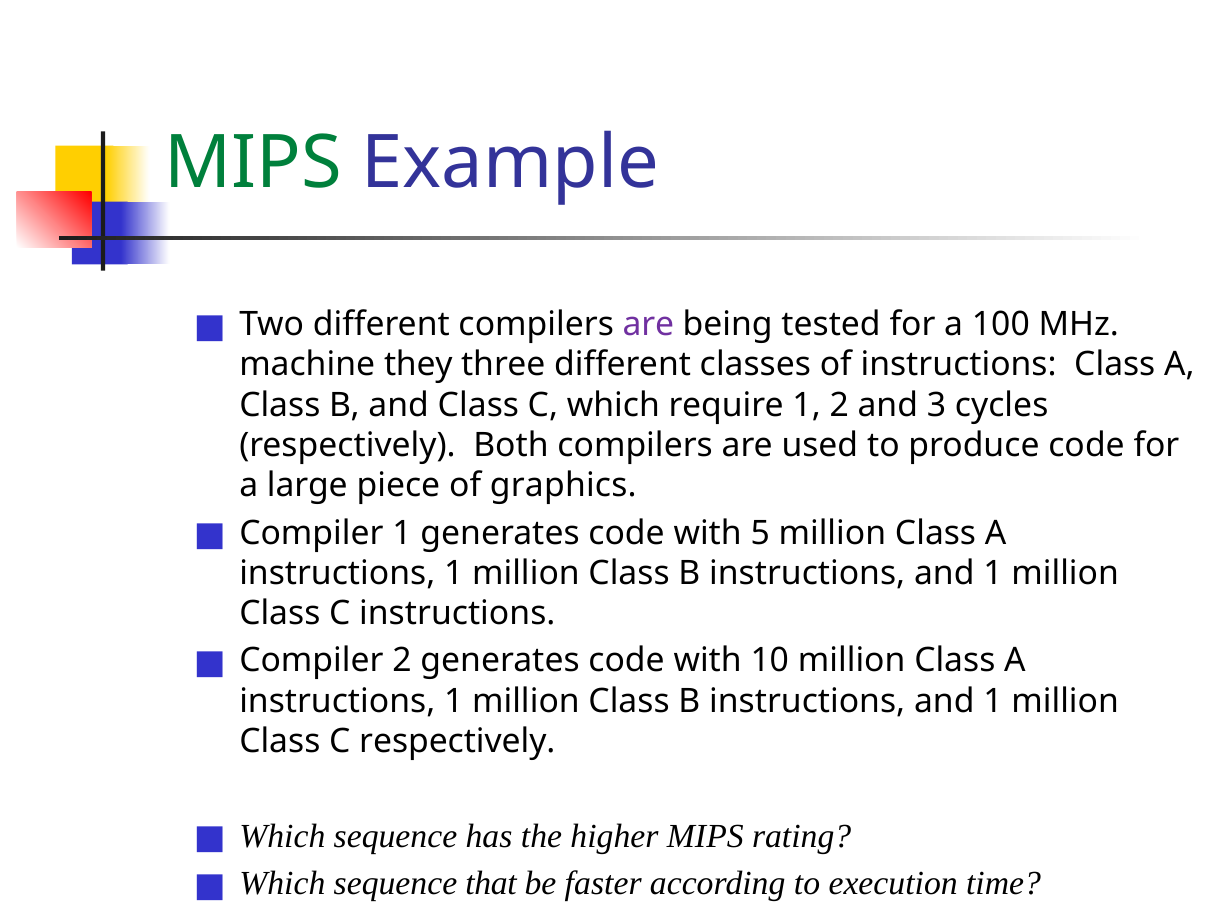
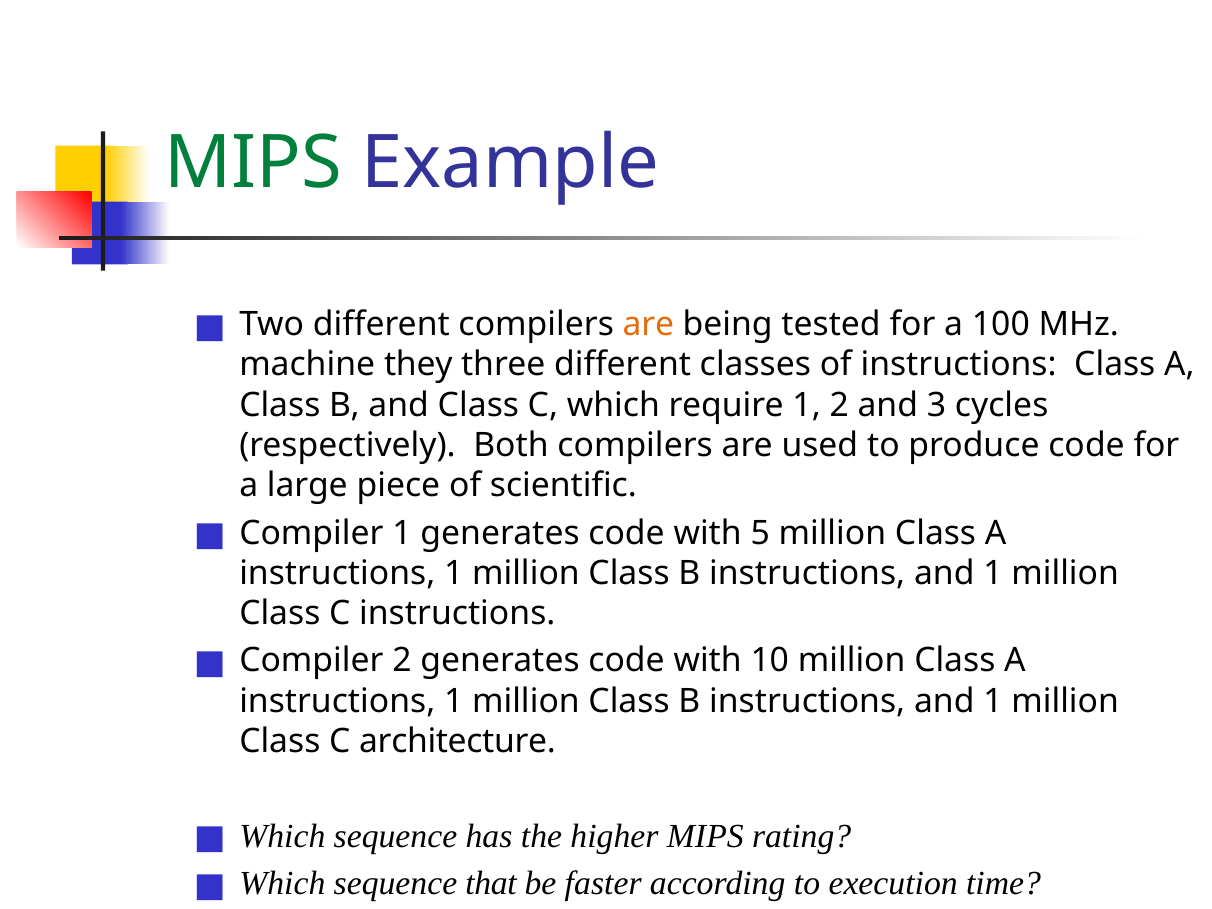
are at (648, 324) colour: purple -> orange
graphics: graphics -> scientific
C respectively: respectively -> architecture
